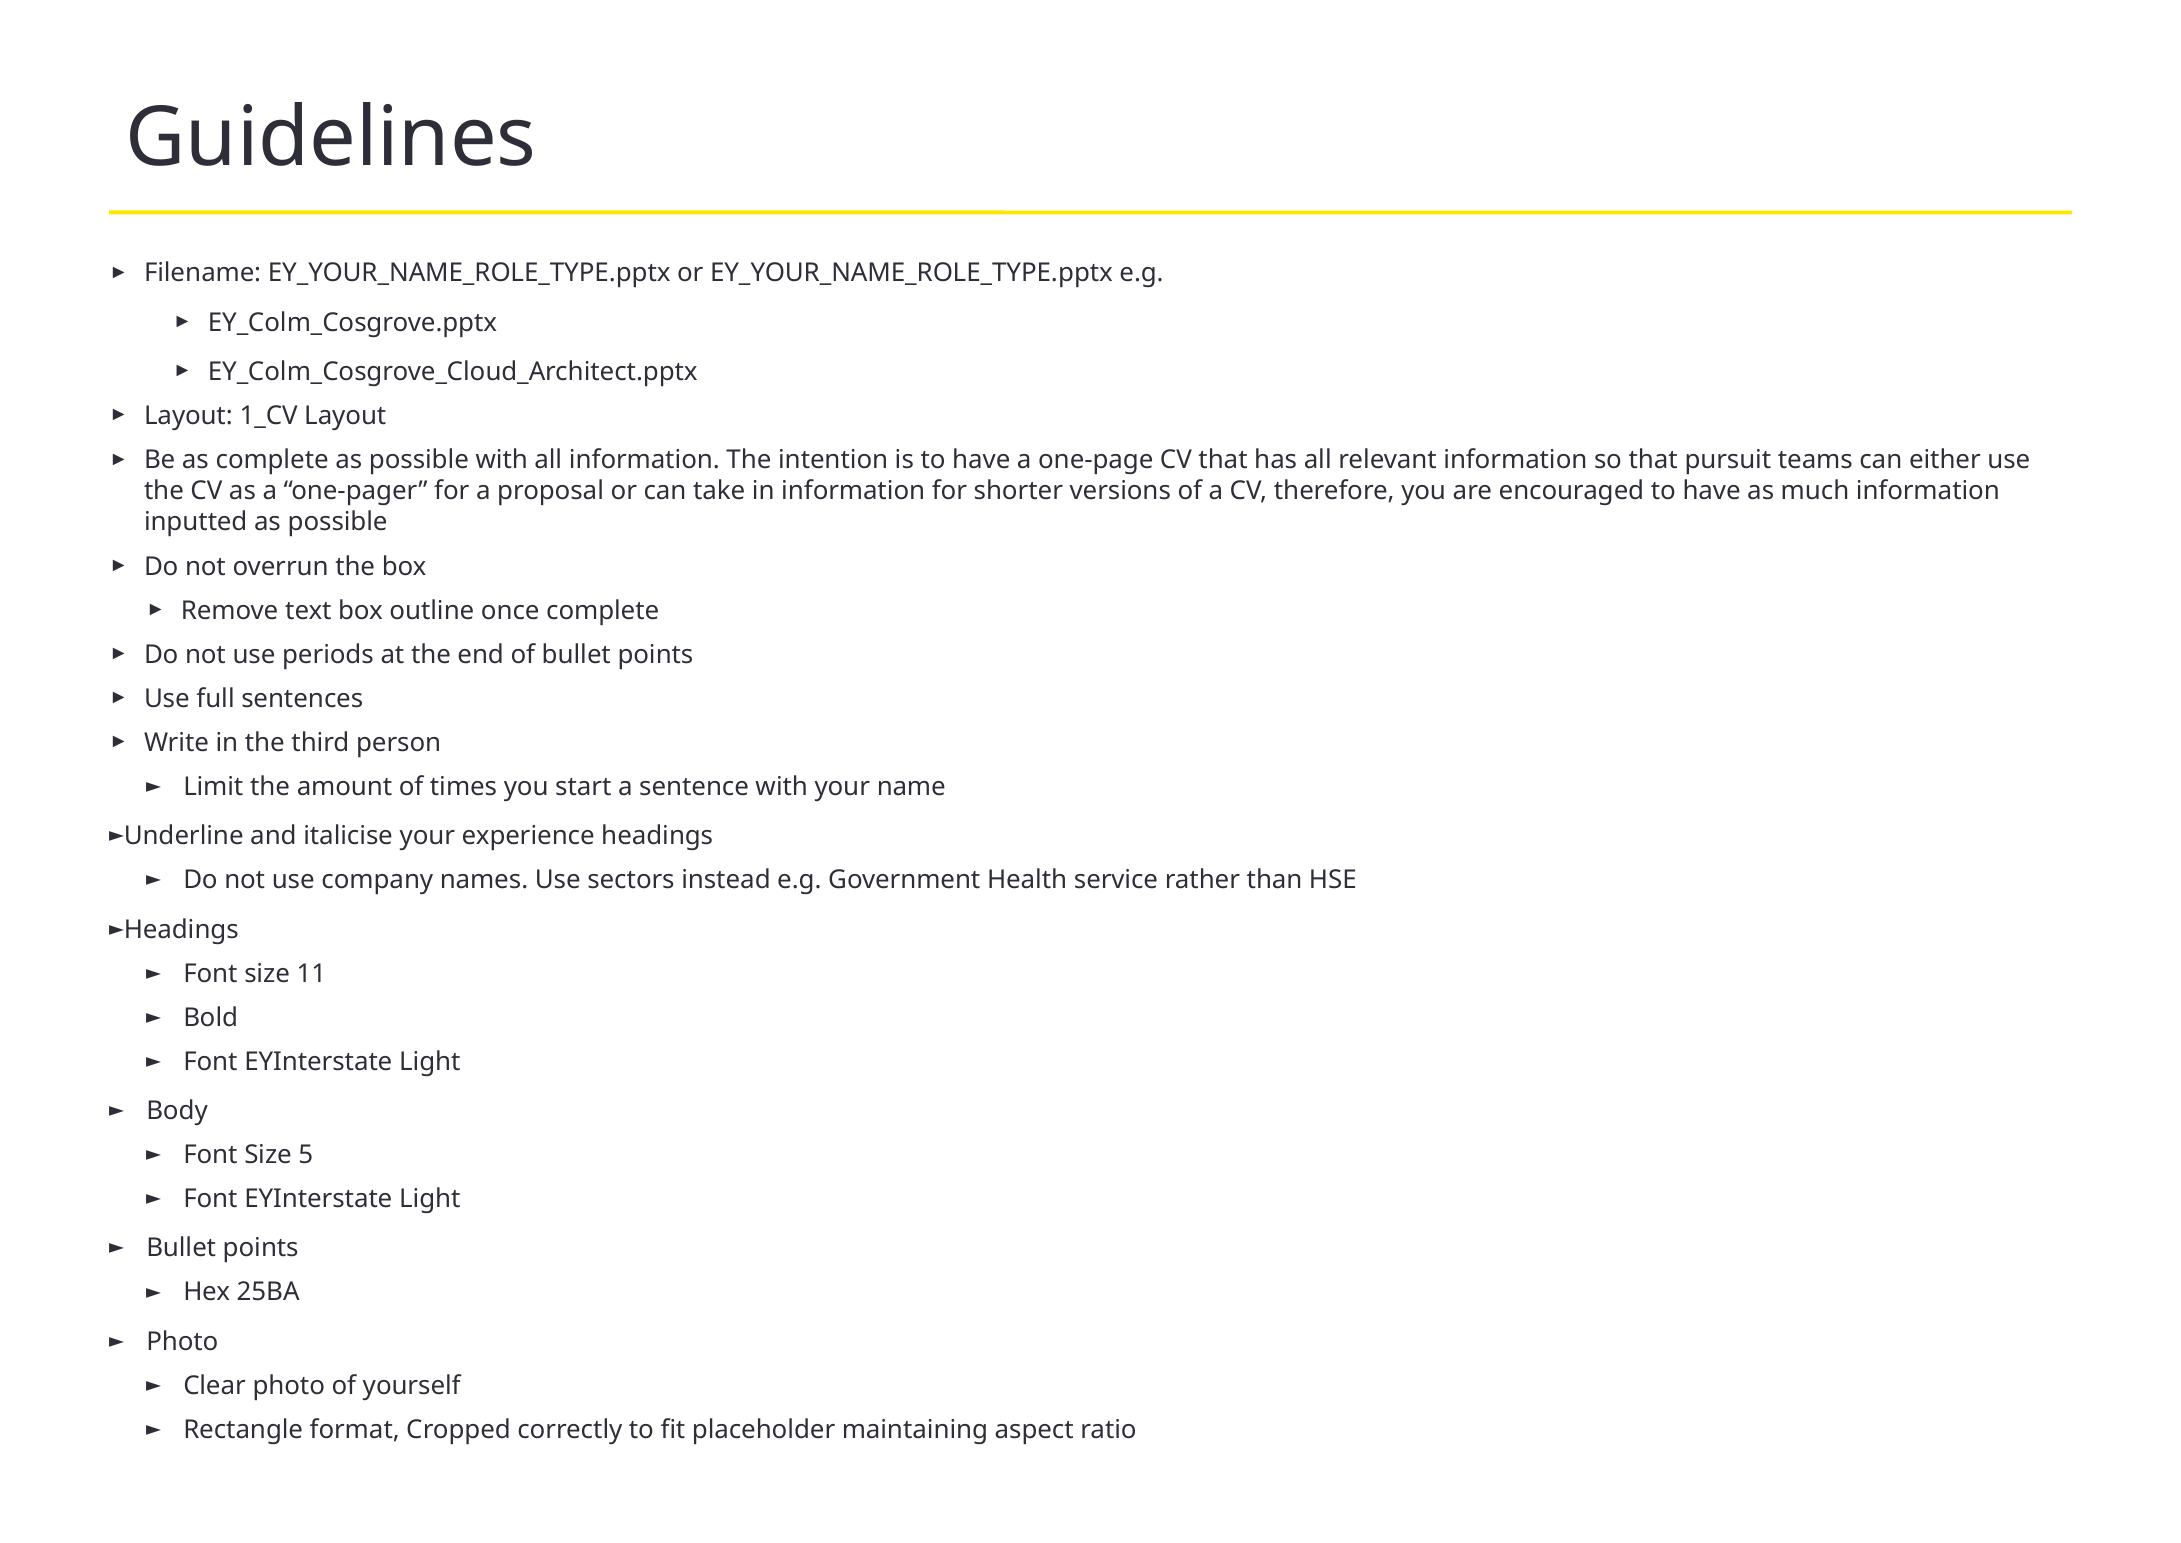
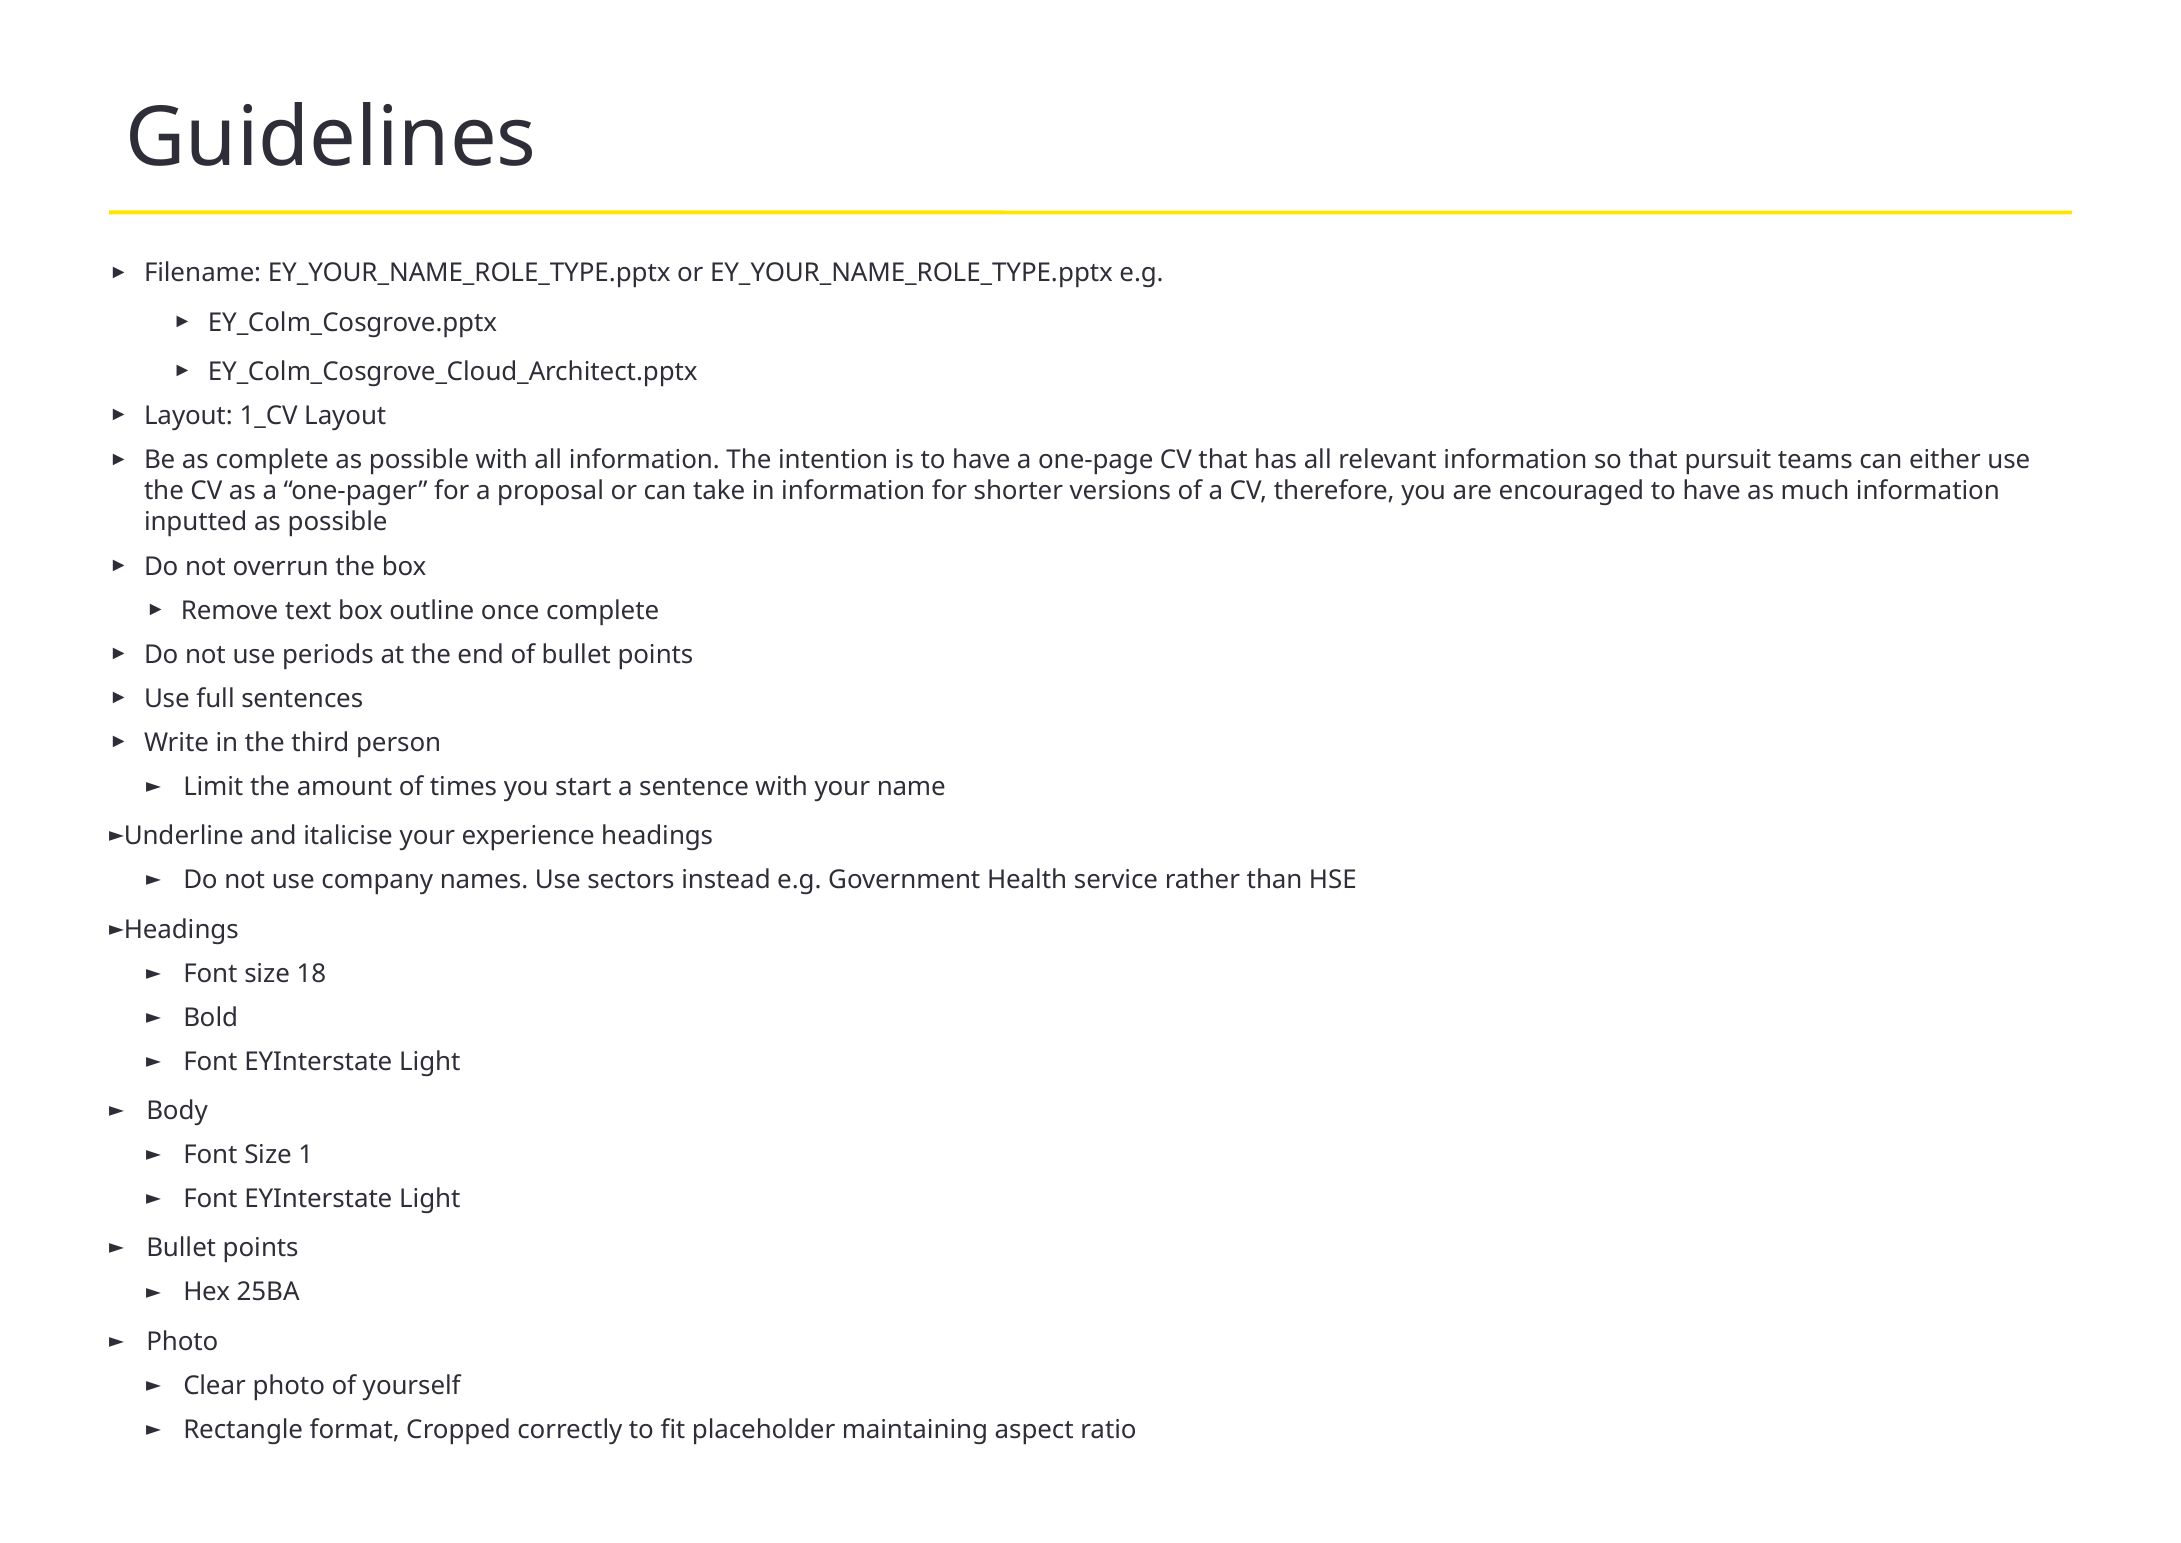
11: 11 -> 18
5: 5 -> 1
